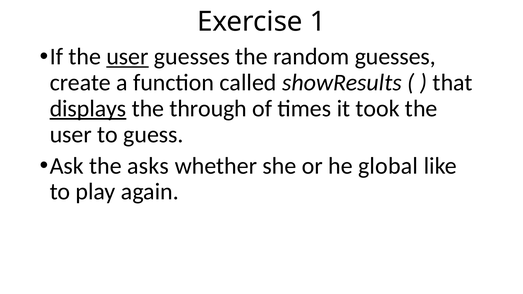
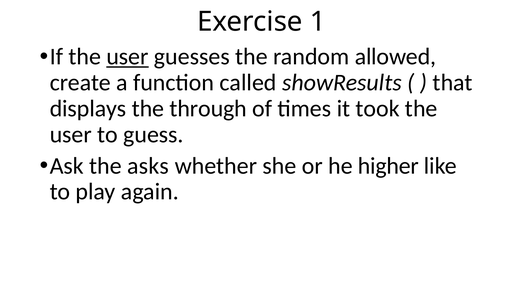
random guesses: guesses -> allowed
displays underline: present -> none
global: global -> higher
